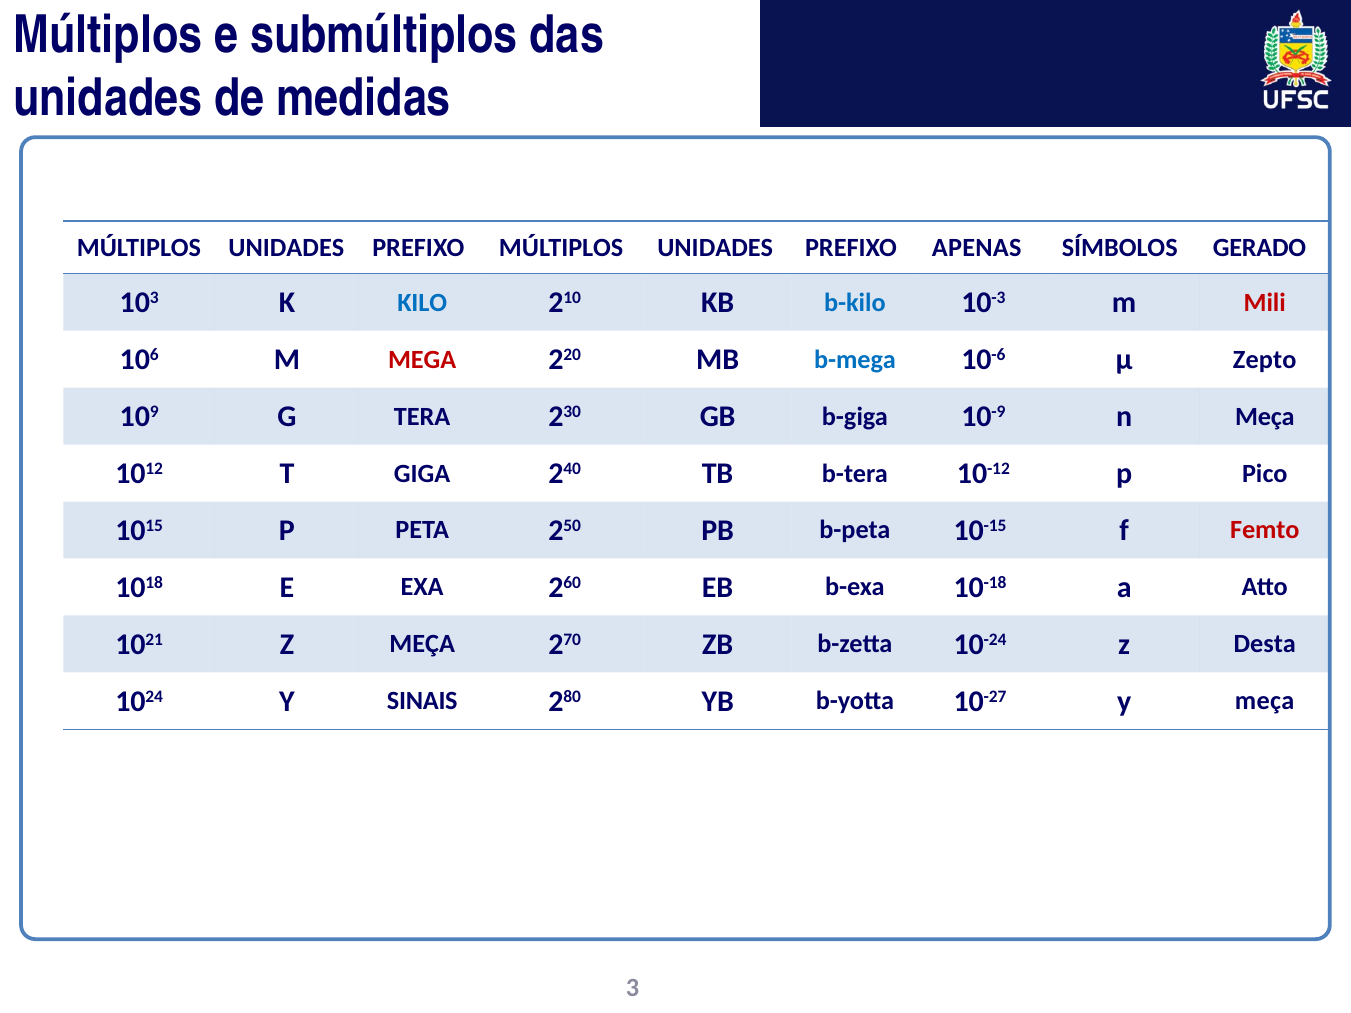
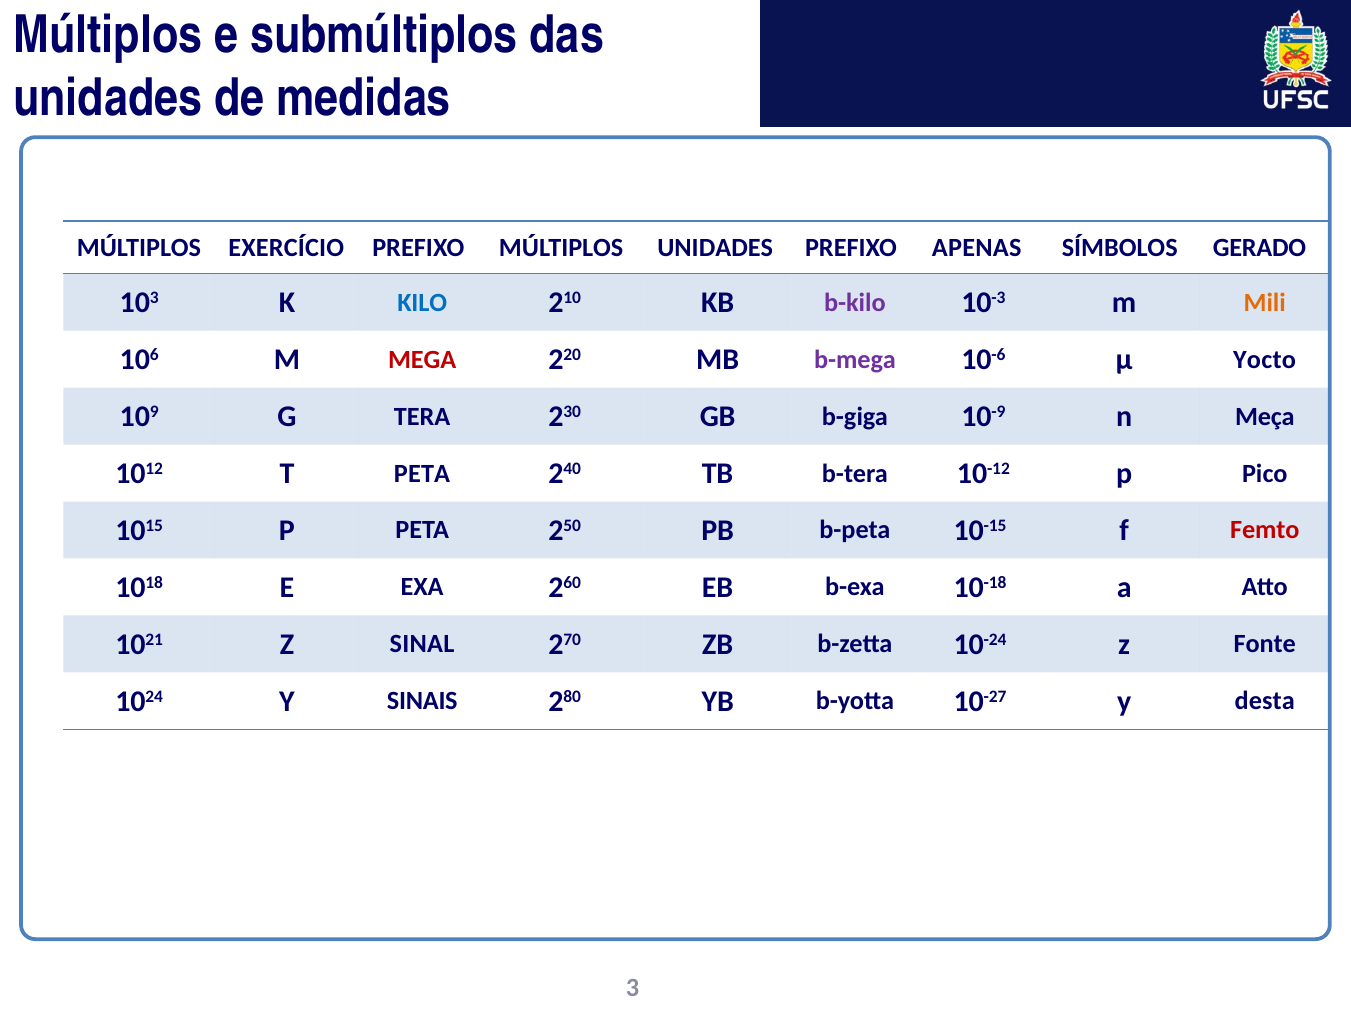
UNIDADES at (286, 248): UNIDADES -> EXERCÍCIO
b-kilo colour: blue -> purple
Mili colour: red -> orange
b-mega colour: blue -> purple
Zepto: Zepto -> Yocto
T GIGA: GIGA -> PETA
Z MEÇA: MEÇA -> SINAL
Desta: Desta -> Fonte
y meça: meça -> desta
